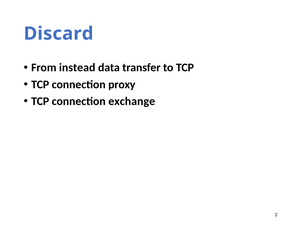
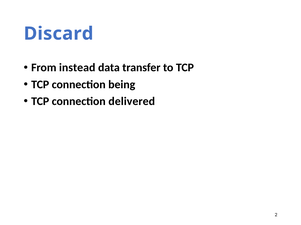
proxy: proxy -> being
exchange: exchange -> delivered
